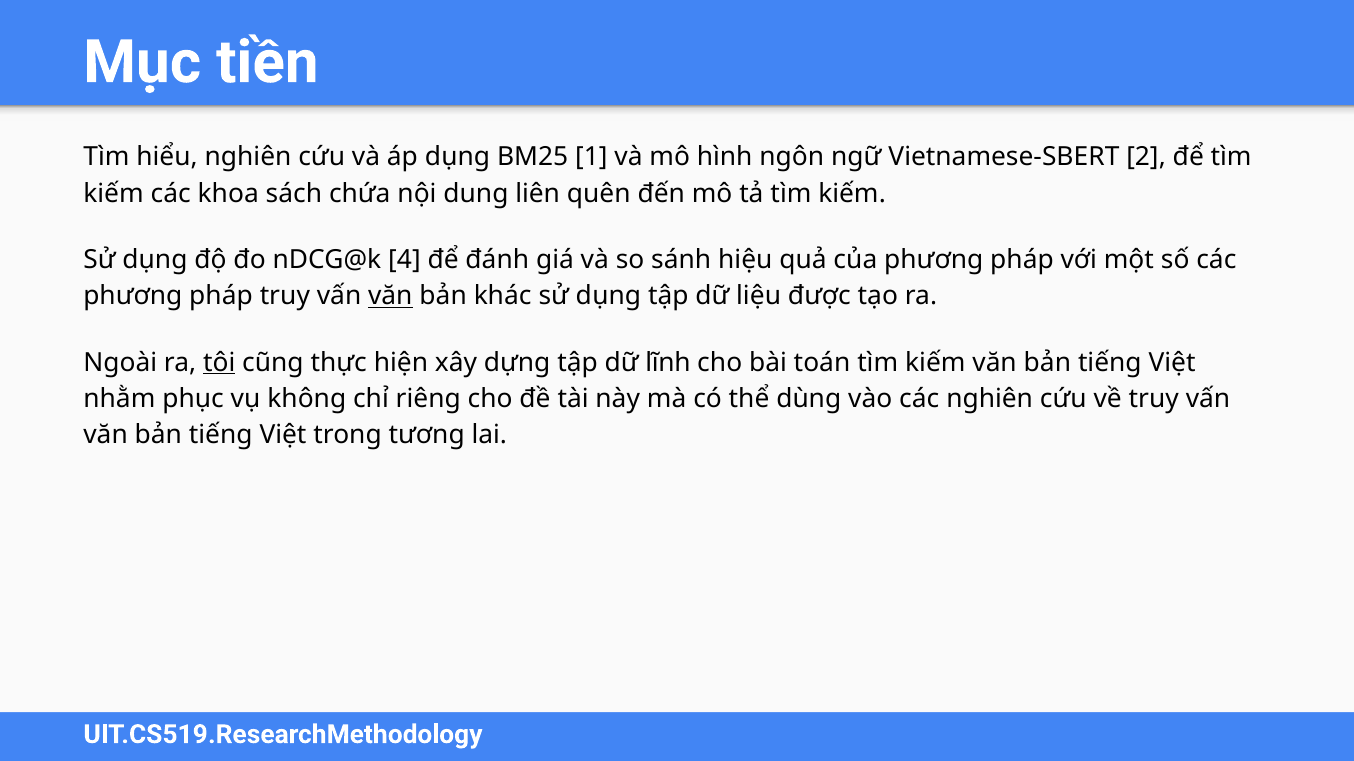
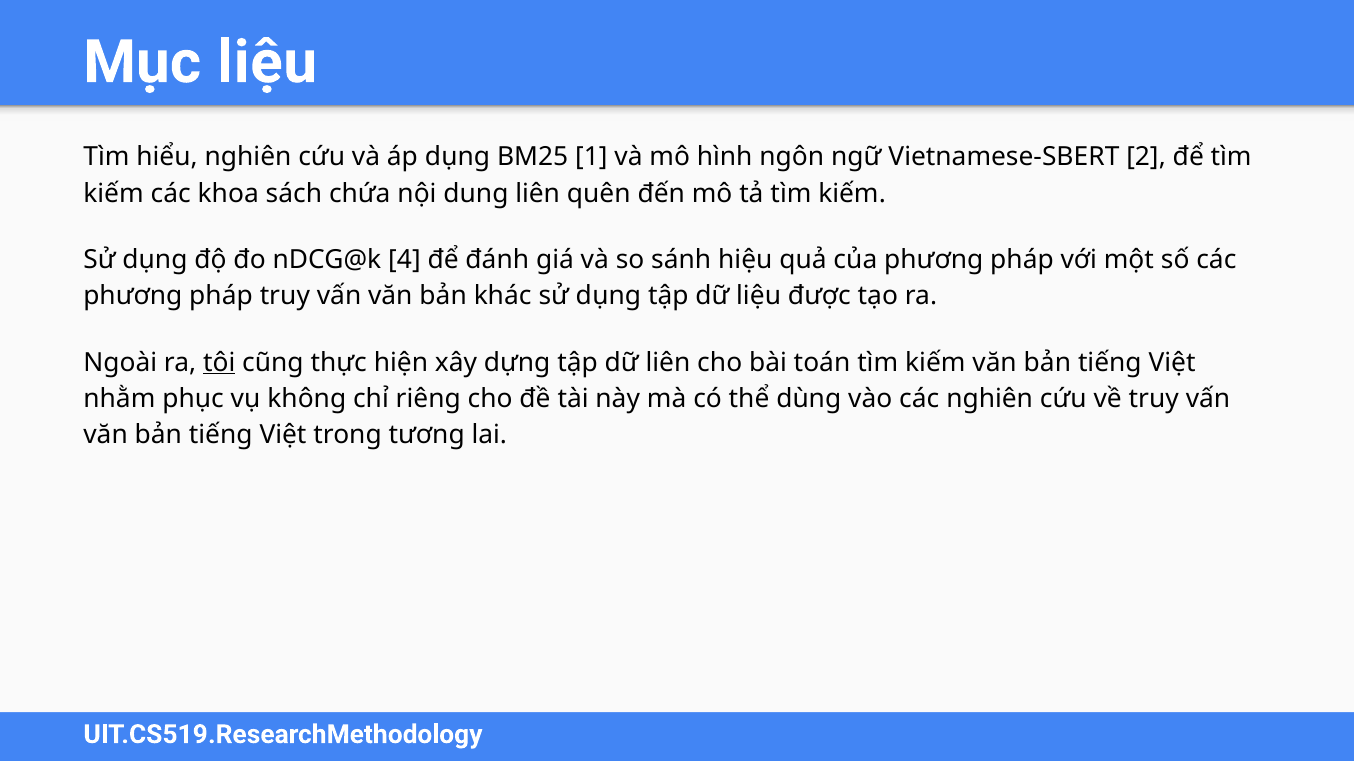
Mục tiền: tiền -> liệu
văn at (390, 296) underline: present -> none
dữ lĩnh: lĩnh -> liên
